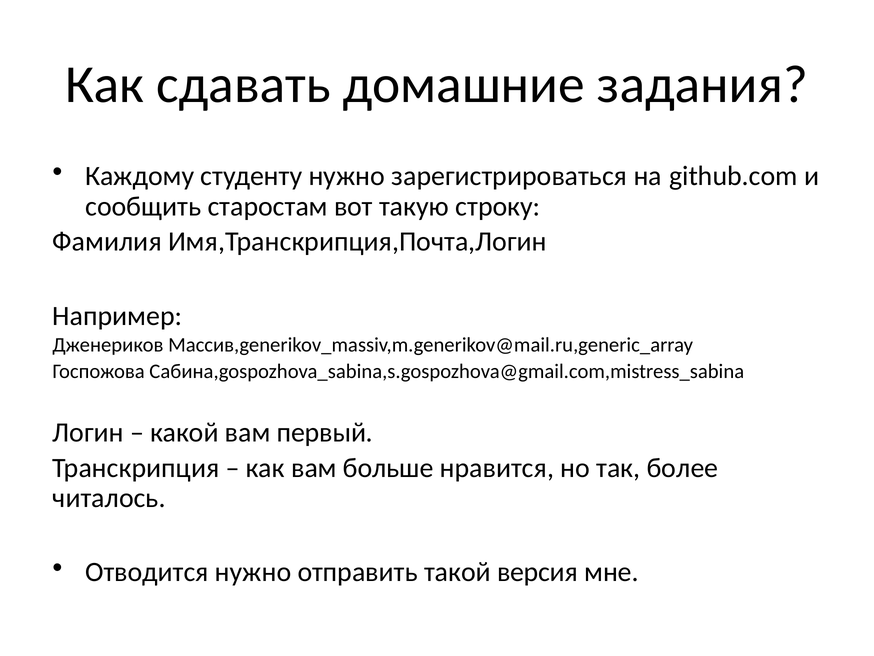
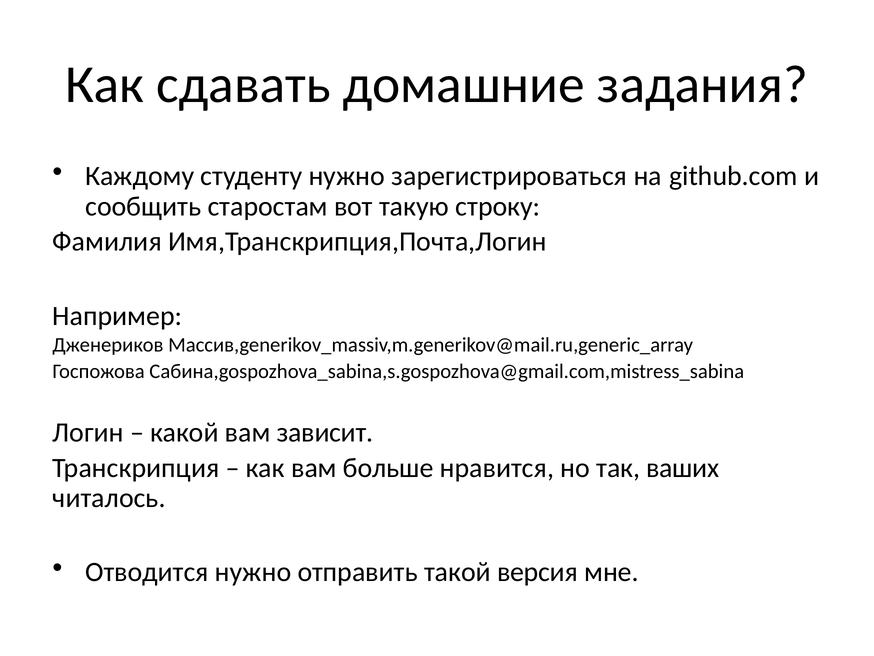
первый: первый -> зависит
более: более -> ваших
